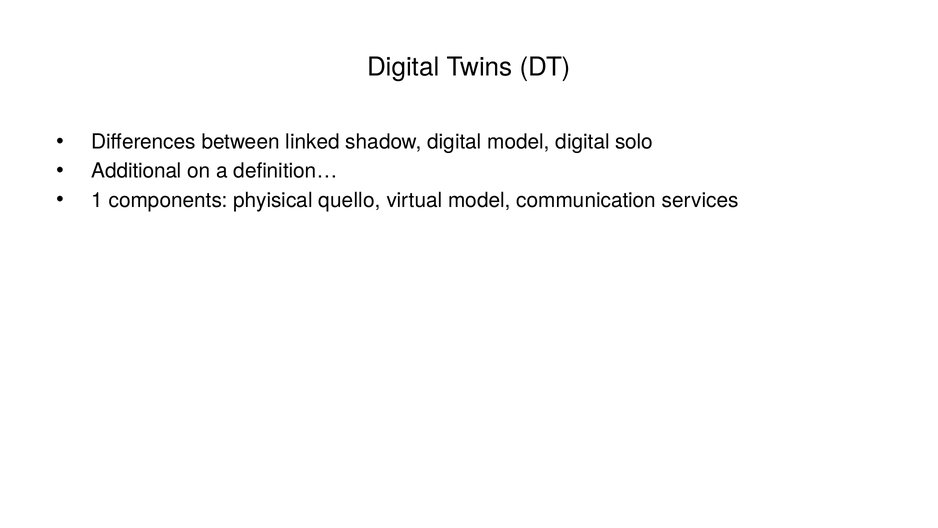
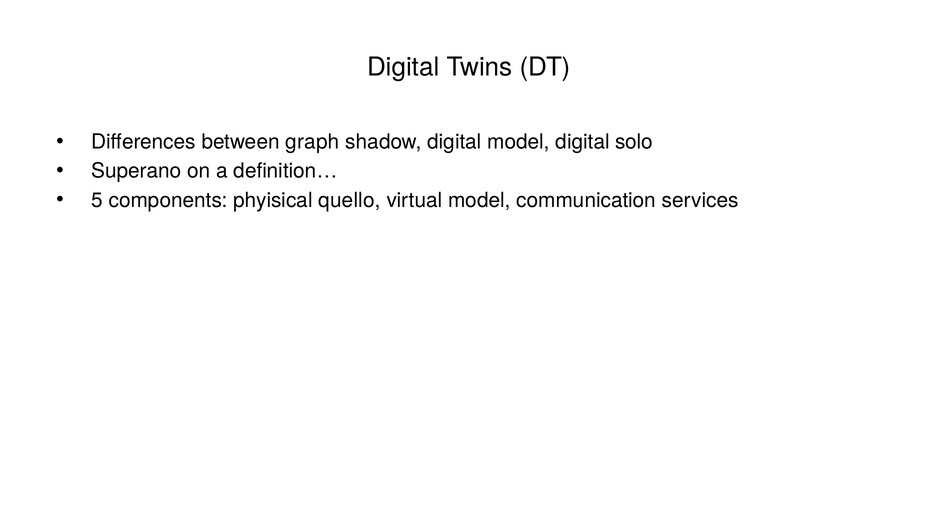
linked: linked -> graph
Additional: Additional -> Superano
1: 1 -> 5
